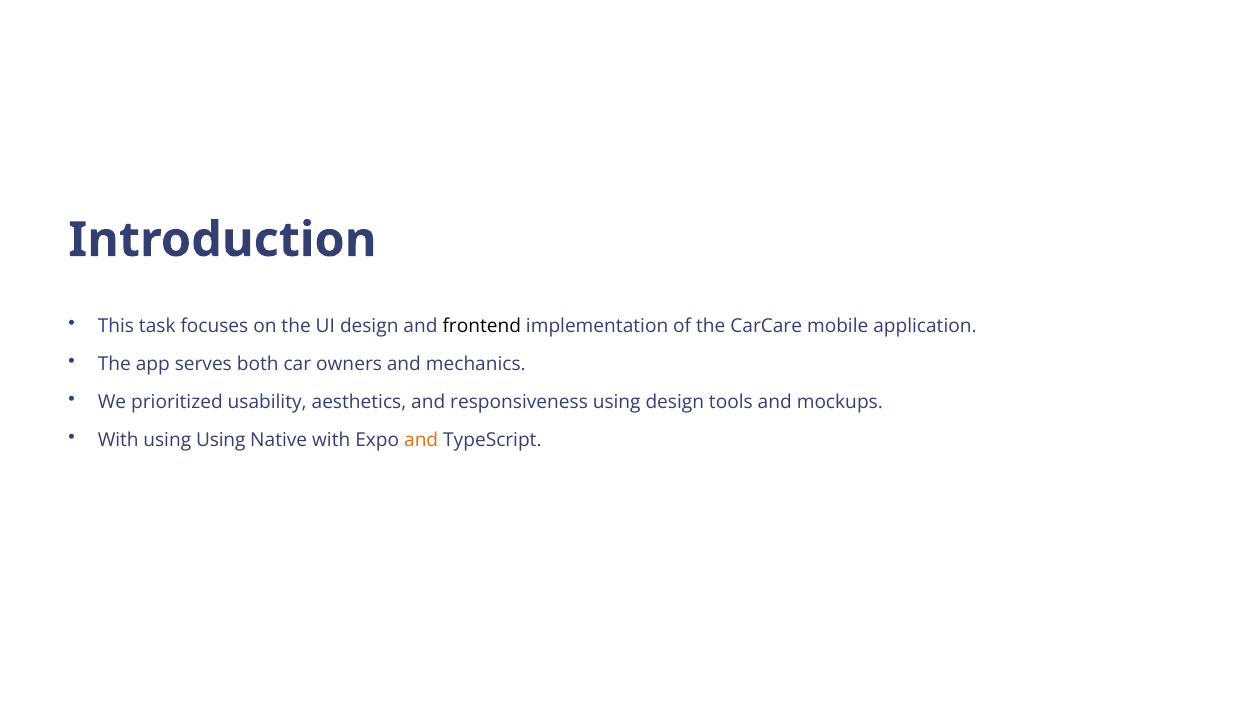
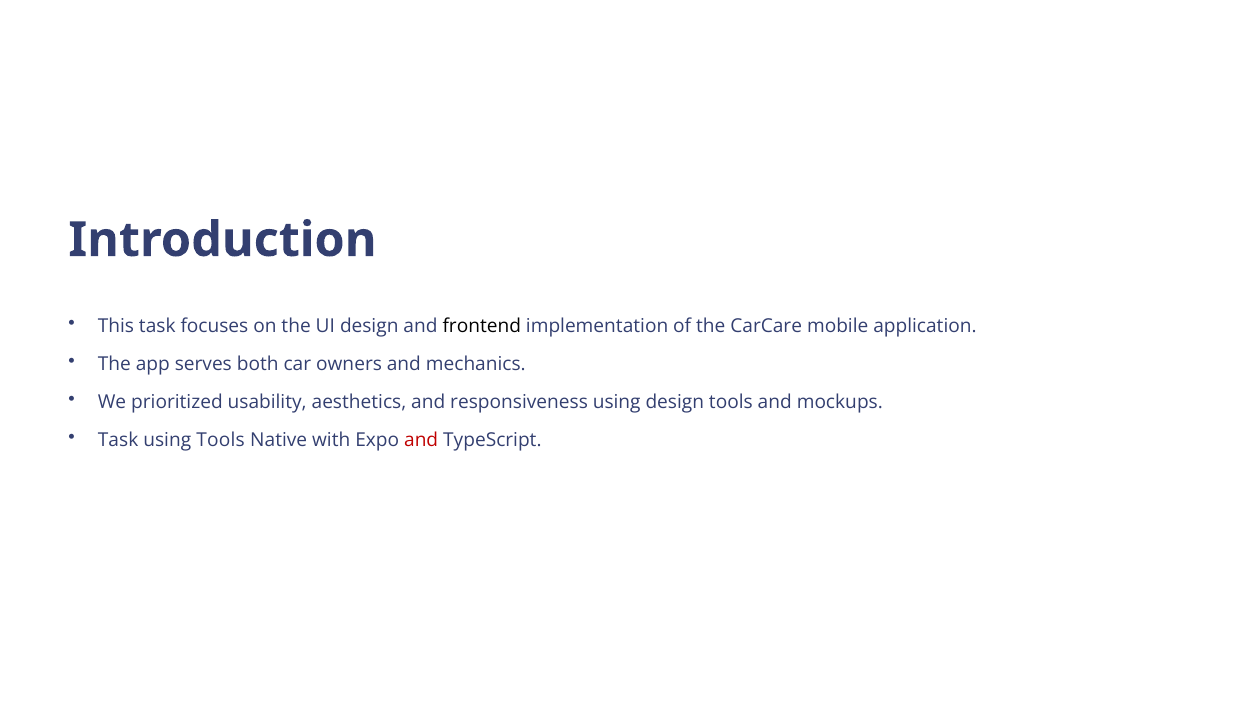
With at (118, 440): With -> Task
using Using: Using -> Tools
and at (421, 440) colour: orange -> red
